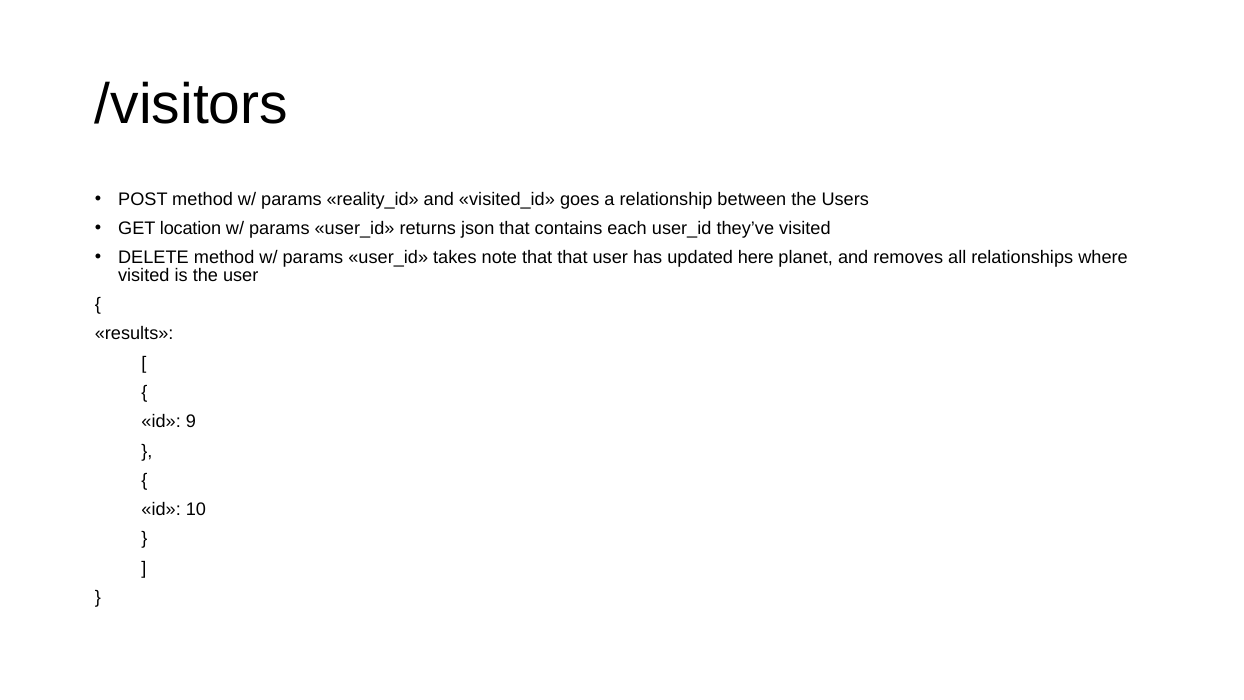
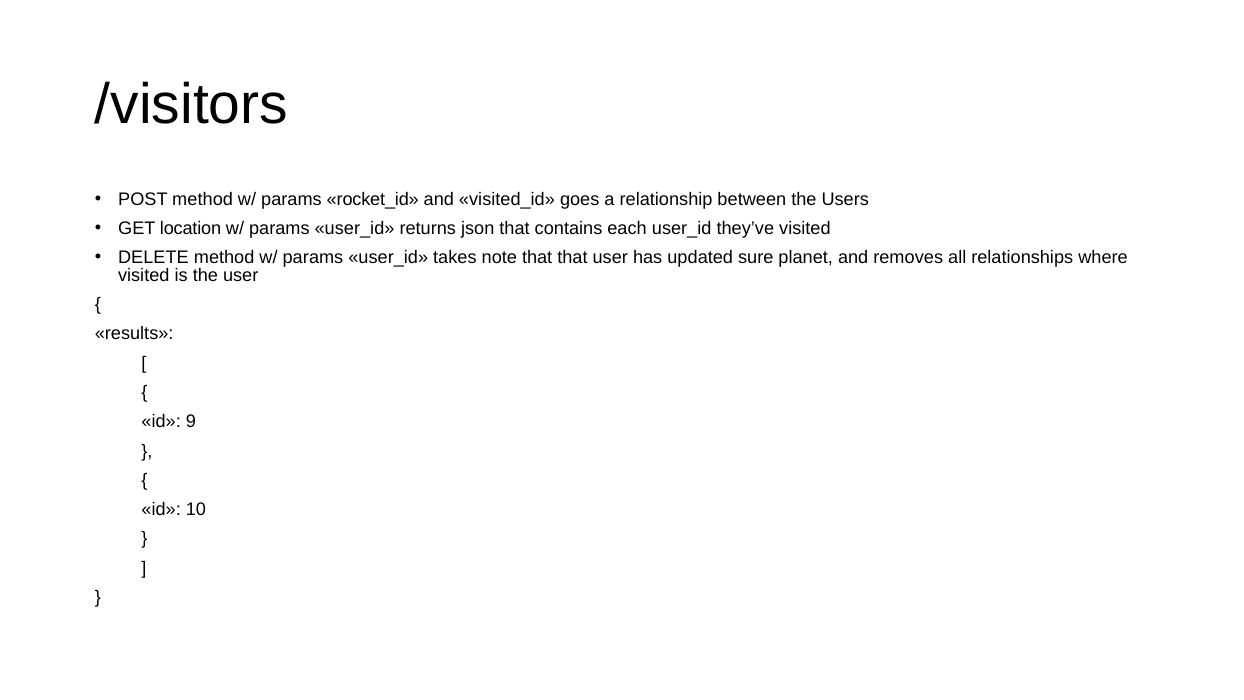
reality_id: reality_id -> rocket_id
here: here -> sure
